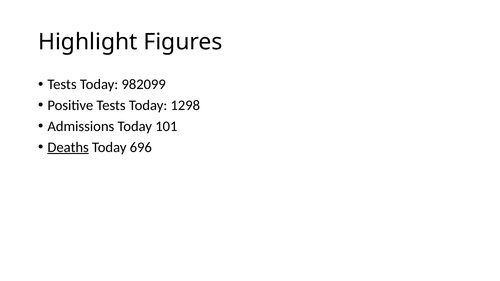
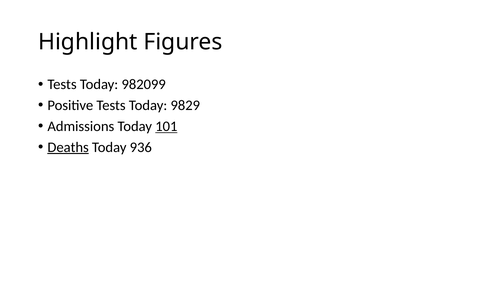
1298: 1298 -> 9829
101 underline: none -> present
696: 696 -> 936
